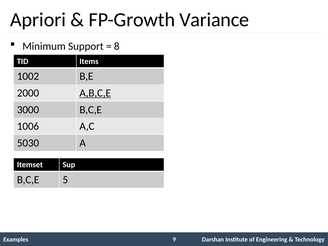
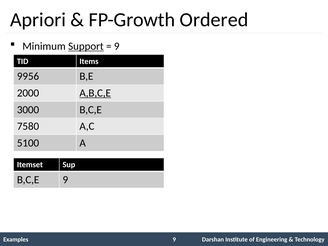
Variance: Variance -> Ordered
Support underline: none -> present
8 at (117, 46): 8 -> 9
1002: 1002 -> 9956
1006: 1006 -> 7580
5030: 5030 -> 5100
B,C,E 5: 5 -> 9
